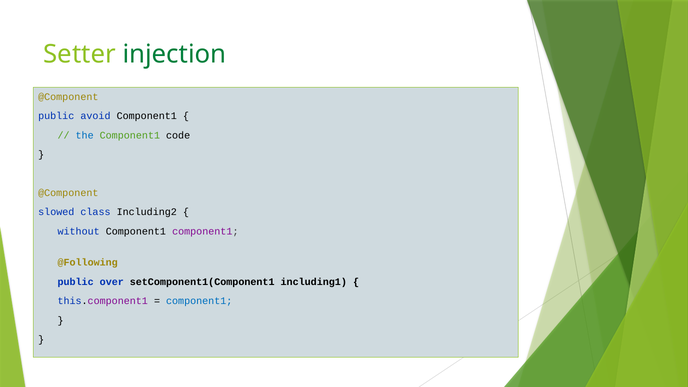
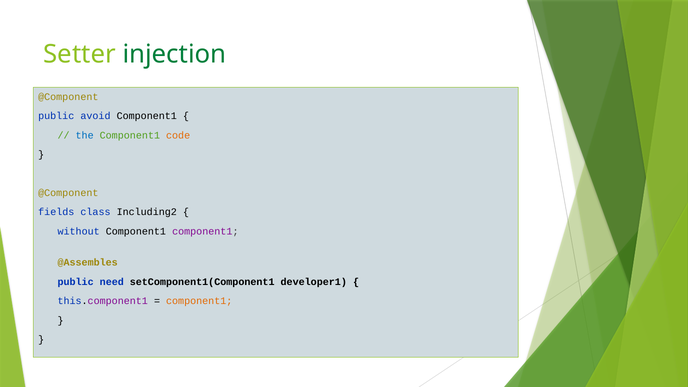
code colour: black -> orange
slowed: slowed -> fields
@Following: @Following -> @Assembles
over: over -> need
including1: including1 -> developer1
component1 at (199, 301) colour: blue -> orange
